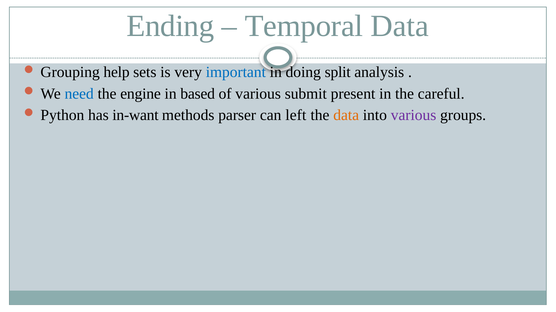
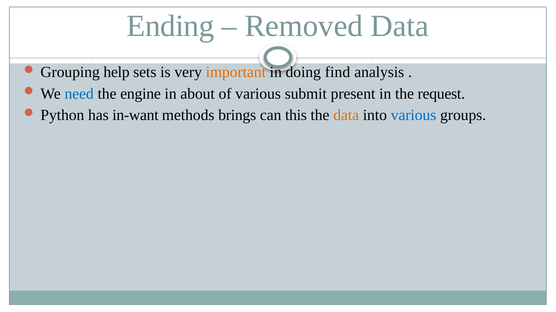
Temporal: Temporal -> Removed
important colour: blue -> orange
split: split -> find
based: based -> about
careful: careful -> request
parser: parser -> brings
left: left -> this
various at (414, 115) colour: purple -> blue
